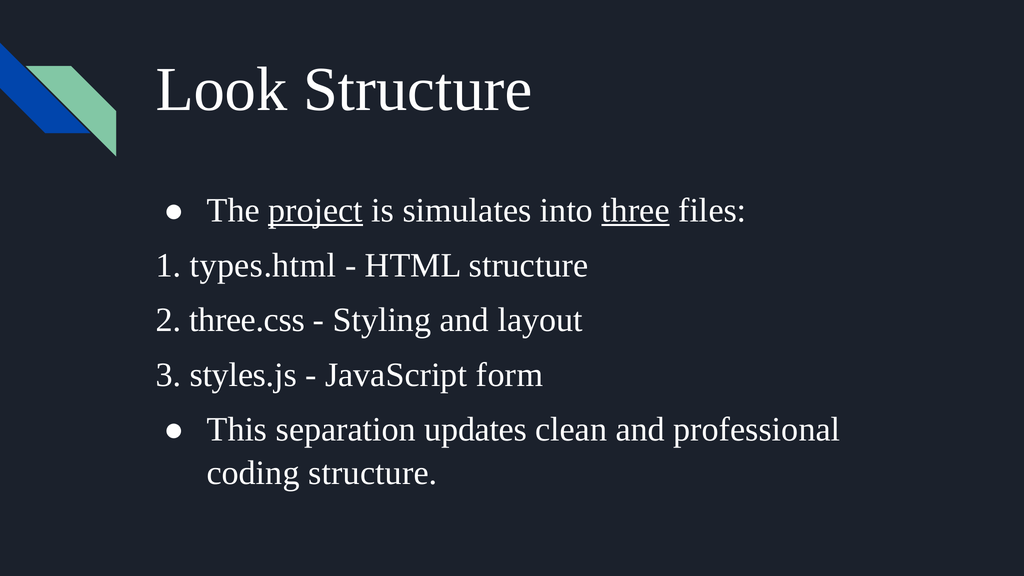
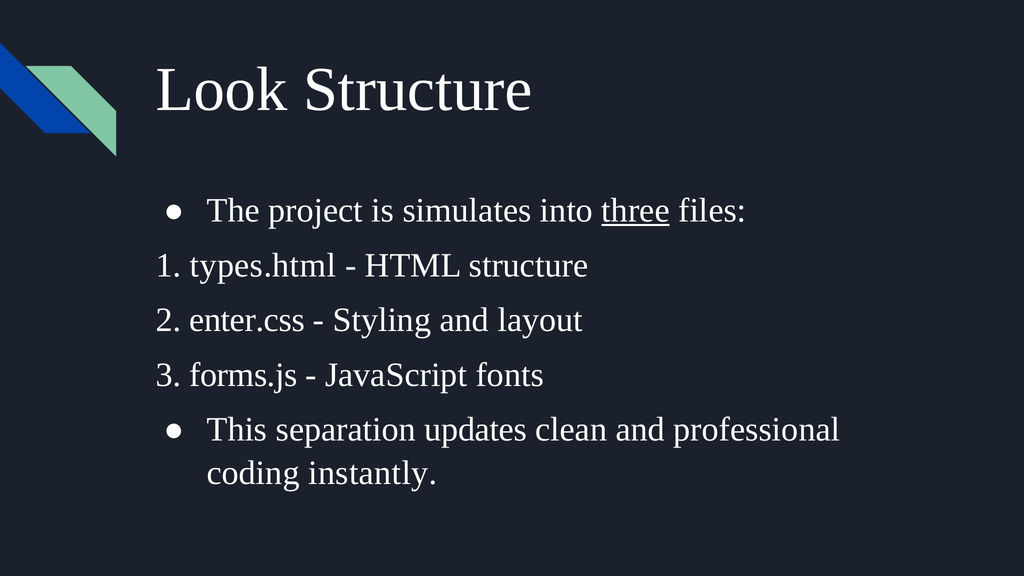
project underline: present -> none
three.css: three.css -> enter.css
styles.js: styles.js -> forms.js
form: form -> fonts
coding structure: structure -> instantly
